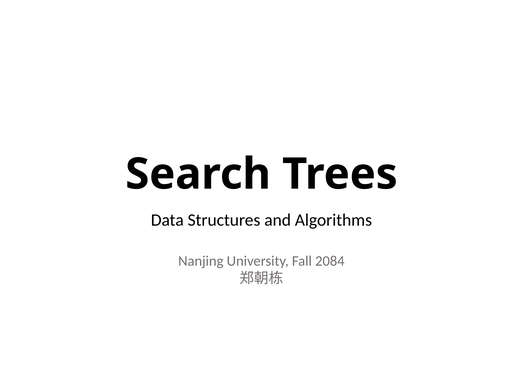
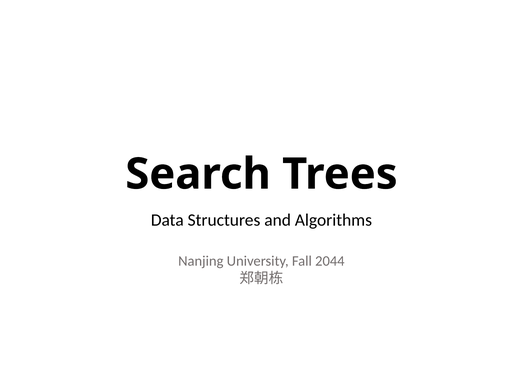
2084: 2084 -> 2044
